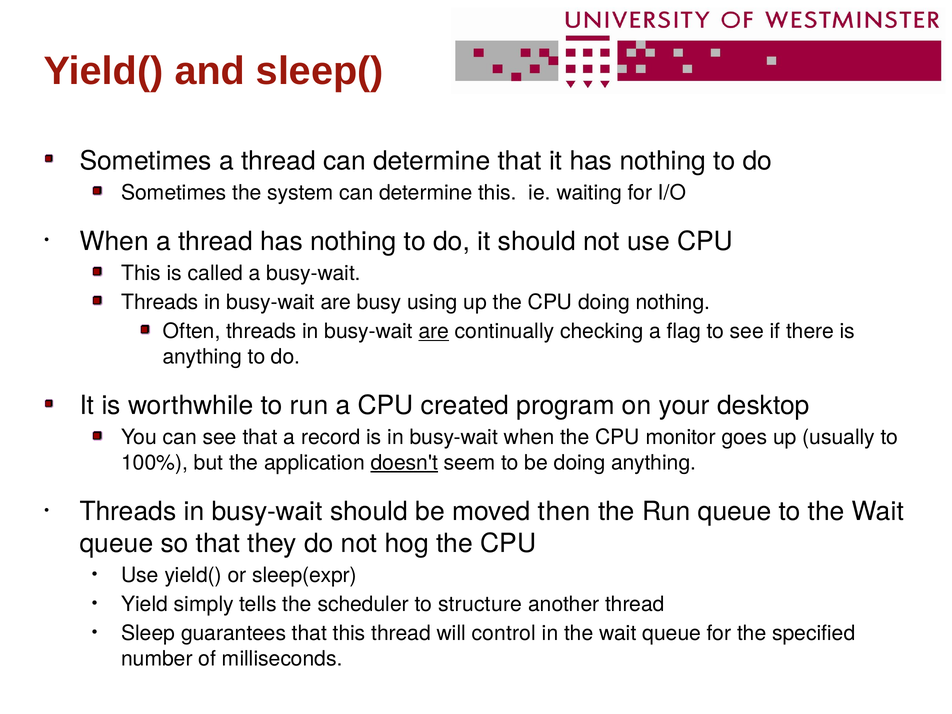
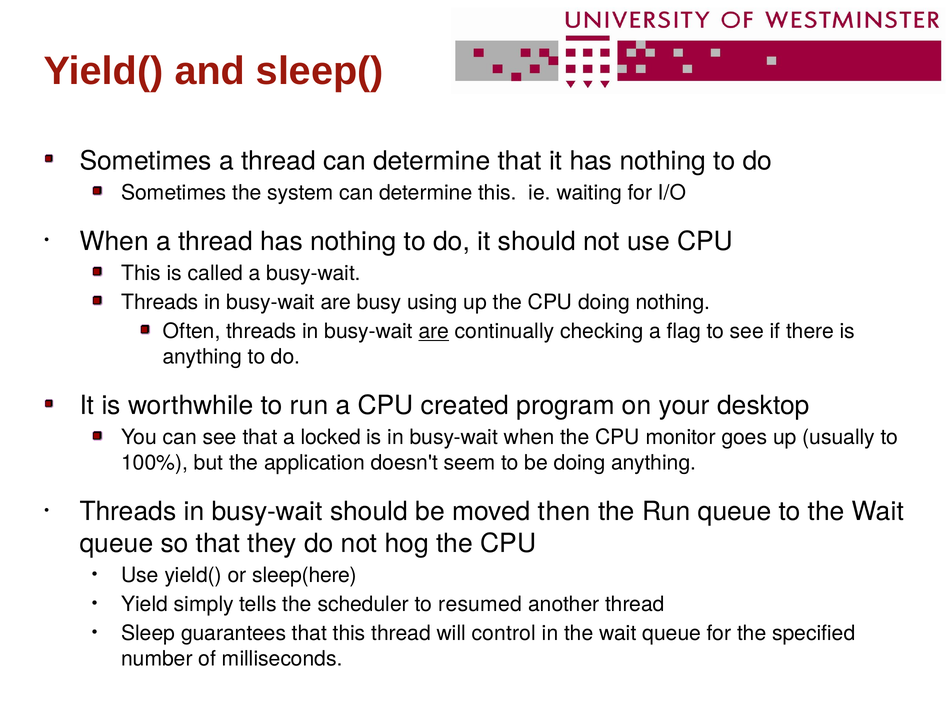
record: record -> locked
doesn't underline: present -> none
sleep(expr: sleep(expr -> sleep(here
structure: structure -> resumed
